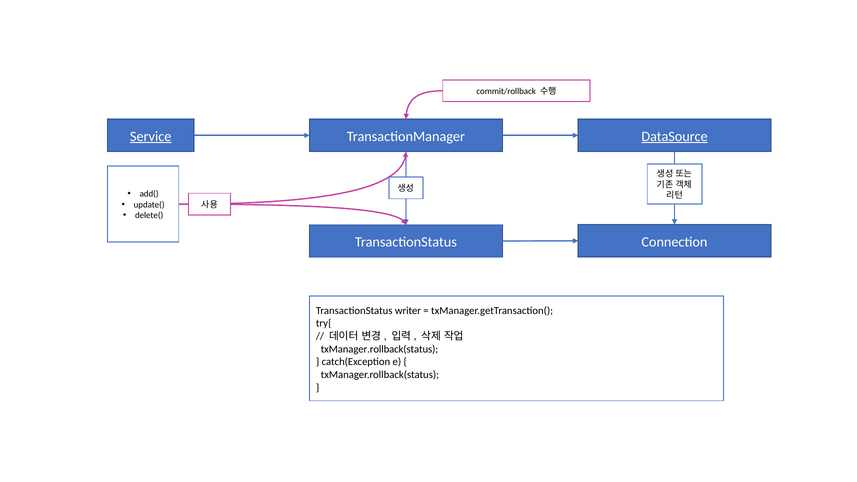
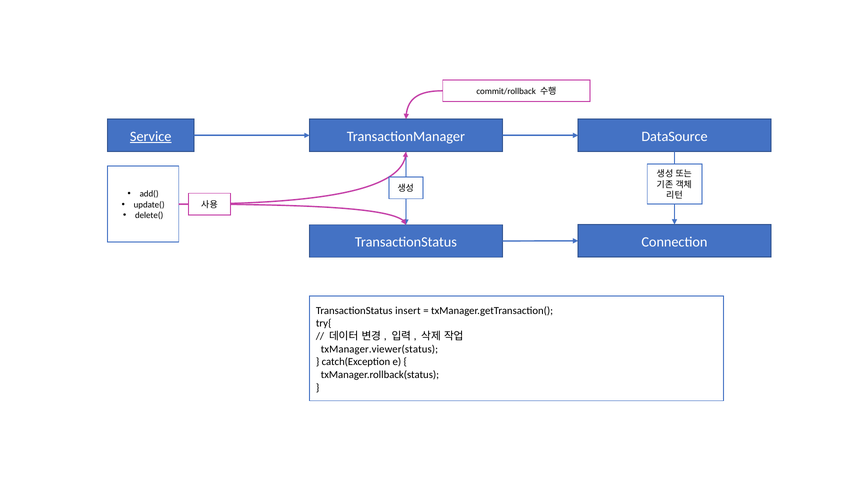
DataSource underline: present -> none
writer: writer -> insert
txManager.rollback(status at (379, 349): txManager.rollback(status -> txManager.viewer(status
